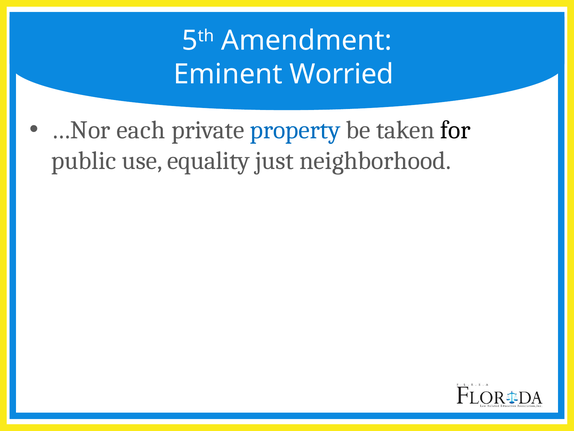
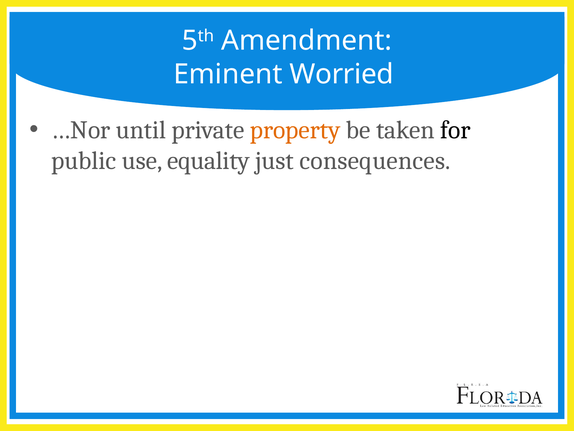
each: each -> until
property colour: blue -> orange
neighborhood: neighborhood -> consequences
